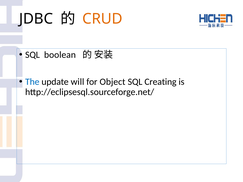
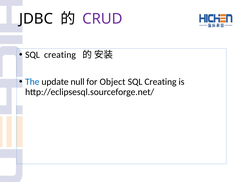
CRUD colour: orange -> purple
boolean at (60, 55): boolean -> creating
will: will -> null
